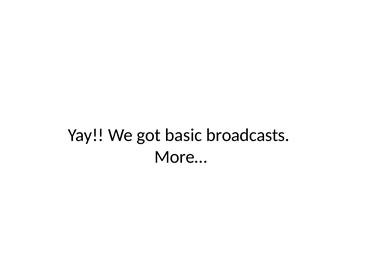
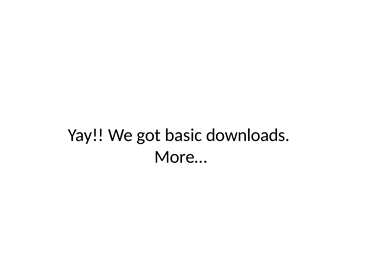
broadcasts: broadcasts -> downloads
